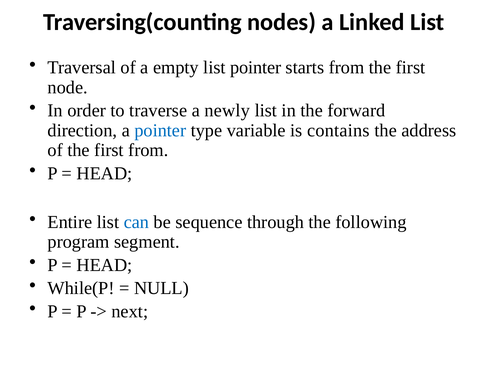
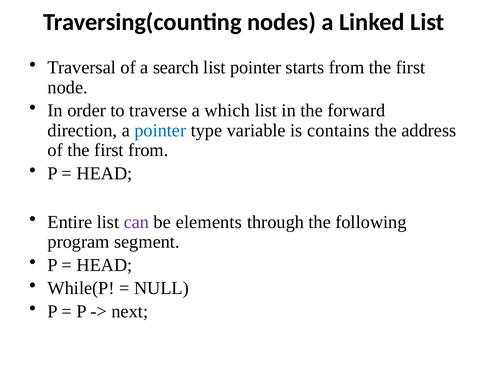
empty: empty -> search
newly: newly -> which
can colour: blue -> purple
sequence: sequence -> elements
